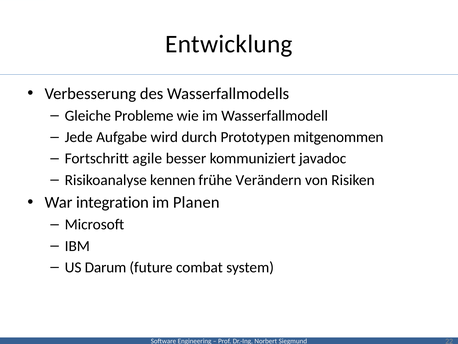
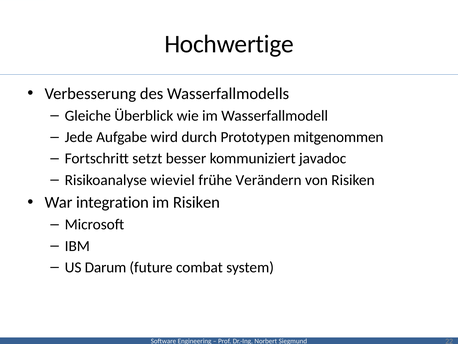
Entwicklung: Entwicklung -> Hochwertige
Probleme: Probleme -> Überblick
agile: agile -> setzt
kennen: kennen -> wieviel
im Planen: Planen -> Risiken
